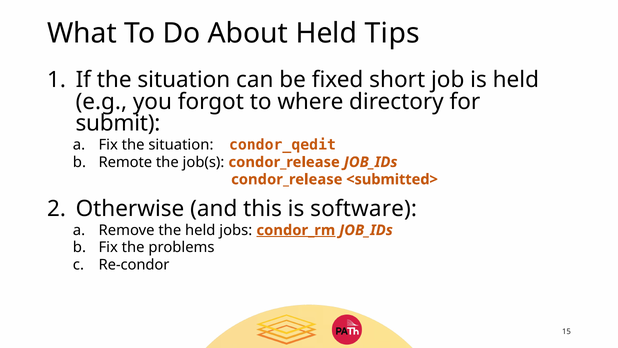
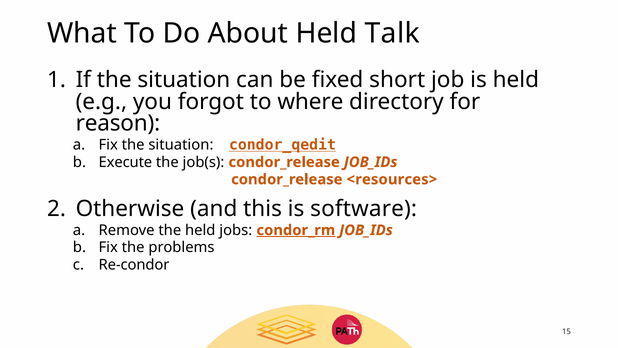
Tips: Tips -> Talk
submit: submit -> reason
condor_qedit underline: none -> present
Remote: Remote -> Execute
<submitted>: <submitted> -> <resources>
